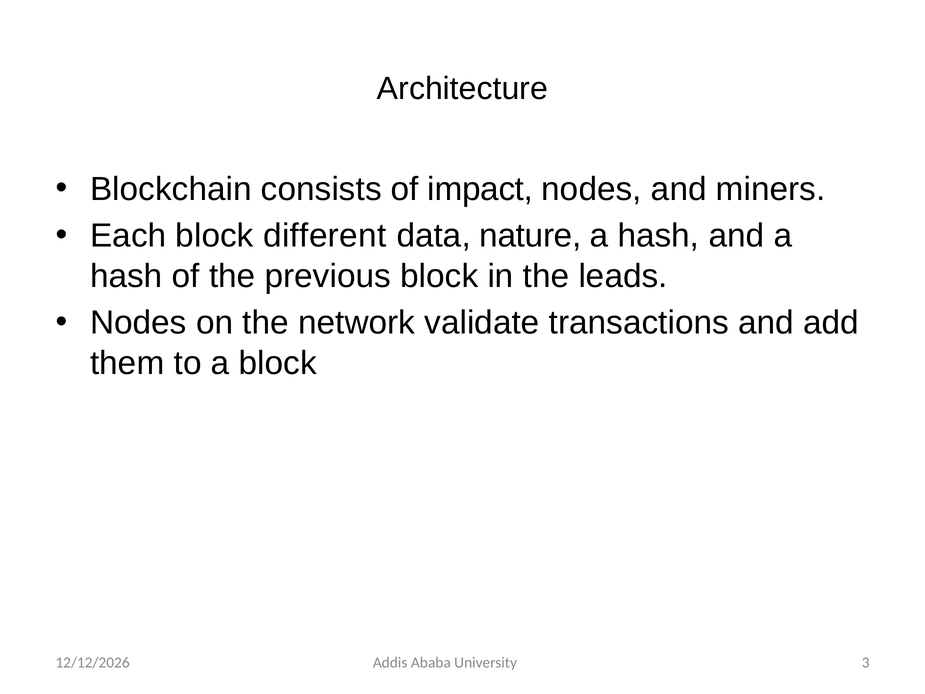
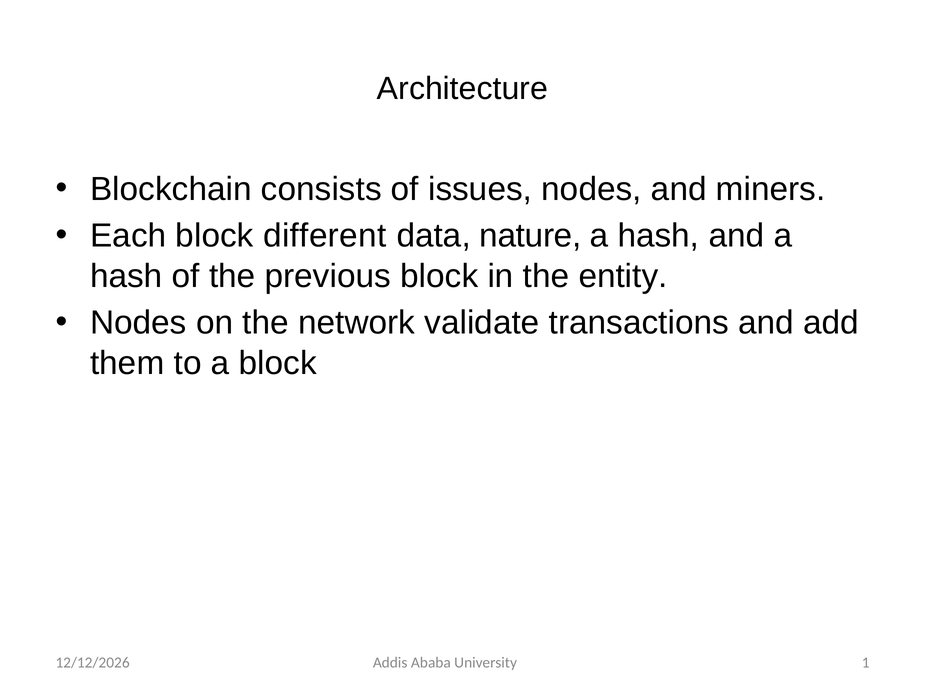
impact: impact -> issues
leads: leads -> entity
3: 3 -> 1
